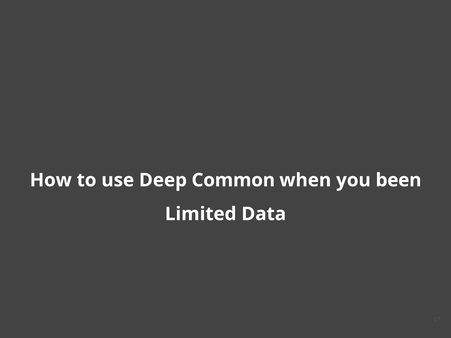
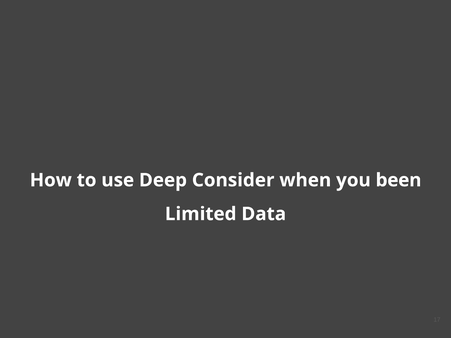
Common: Common -> Consider
